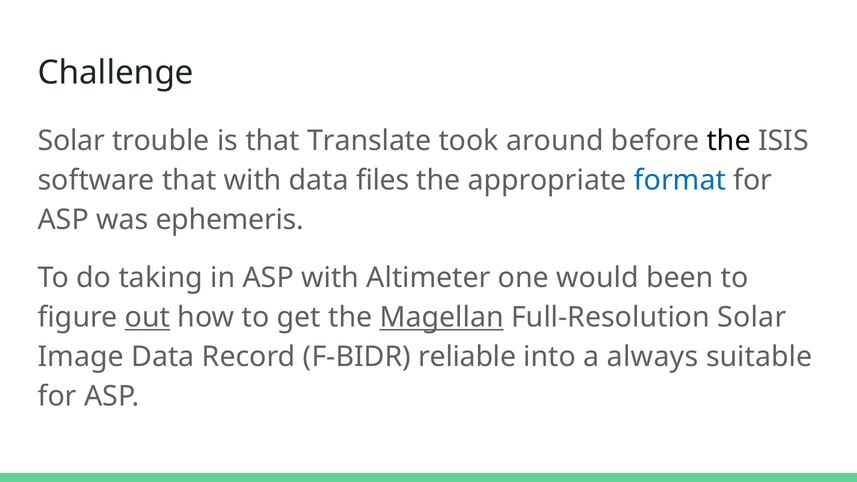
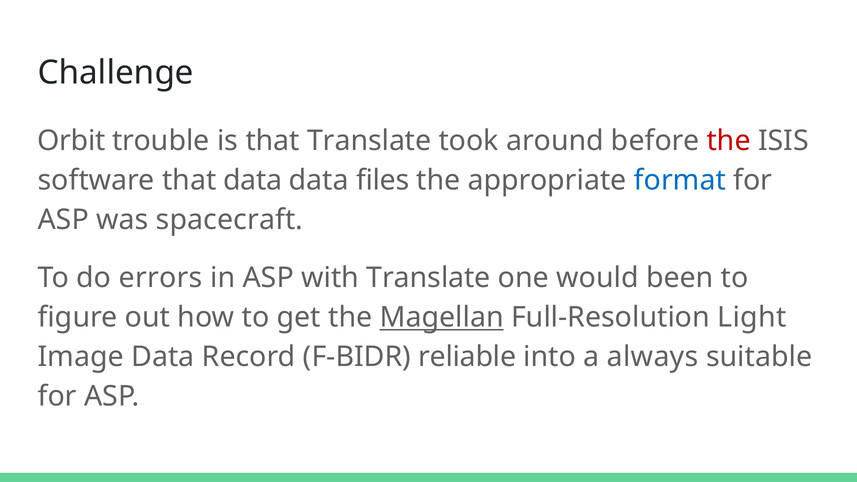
Solar at (71, 141): Solar -> Orbit
the at (729, 141) colour: black -> red
that with: with -> data
ephemeris: ephemeris -> spacecraft
taking: taking -> errors
with Altimeter: Altimeter -> Translate
out underline: present -> none
Full-Resolution Solar: Solar -> Light
